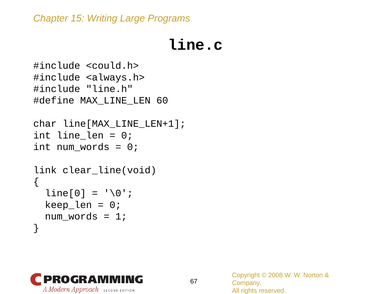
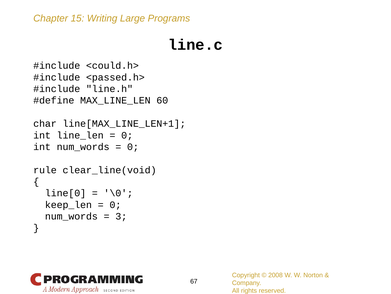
<always.h>: <always.h> -> <passed.h>
link: link -> rule
1: 1 -> 3
